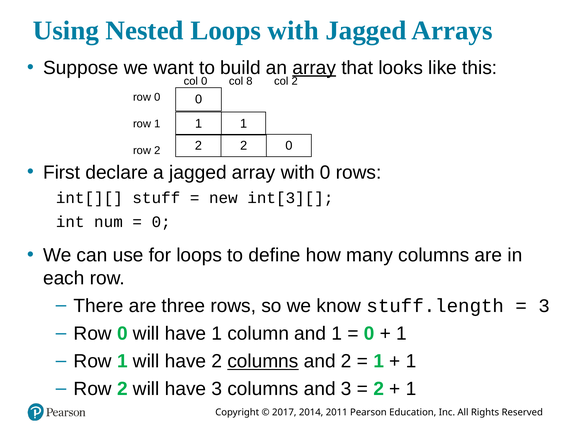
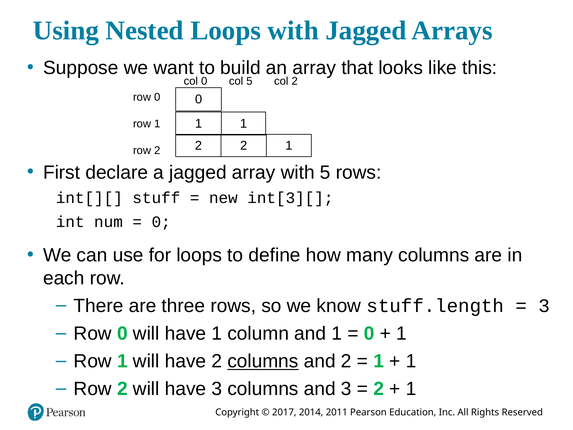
array at (314, 68) underline: present -> none
col 8: 8 -> 5
2 2 0: 0 -> 1
with 0: 0 -> 5
